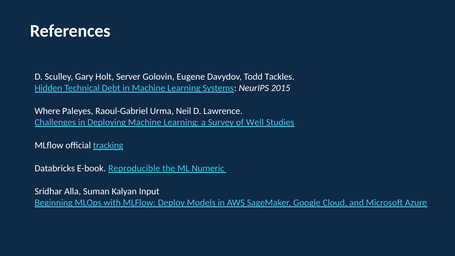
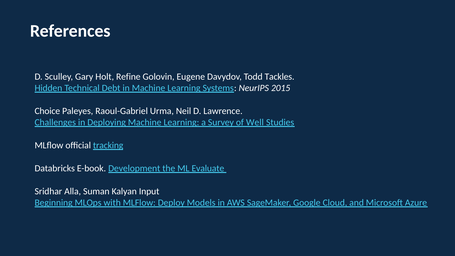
Server: Server -> Refine
Where: Where -> Choice
Reproducible: Reproducible -> Development
Numeric: Numeric -> Evaluate
